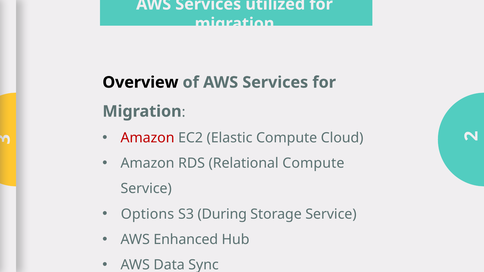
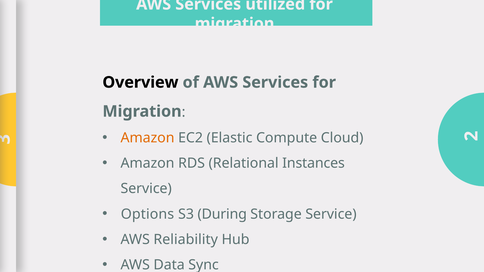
Amazon at (148, 138) colour: red -> orange
Relational Compute: Compute -> Instances
Enhanced: Enhanced -> Reliability
